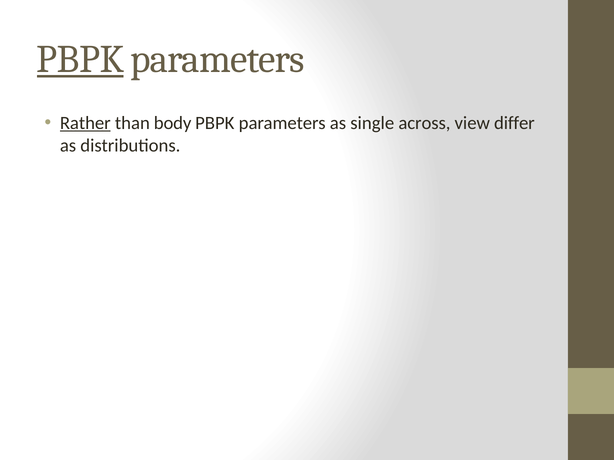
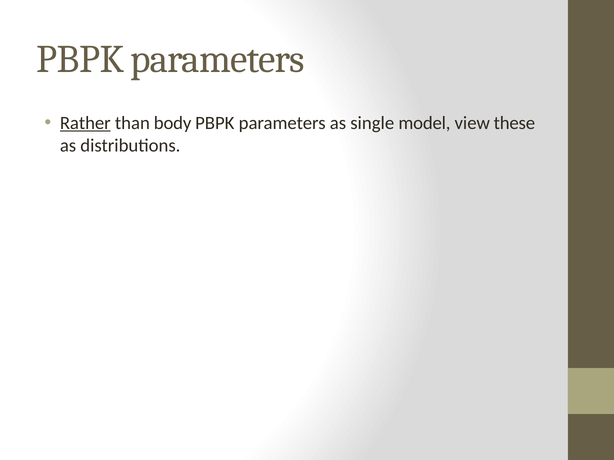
PBPK at (80, 60) underline: present -> none
across: across -> model
differ: differ -> these
